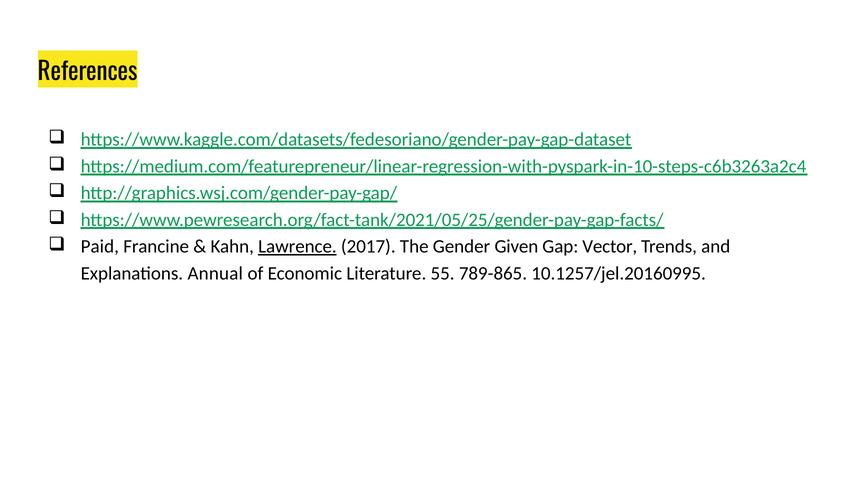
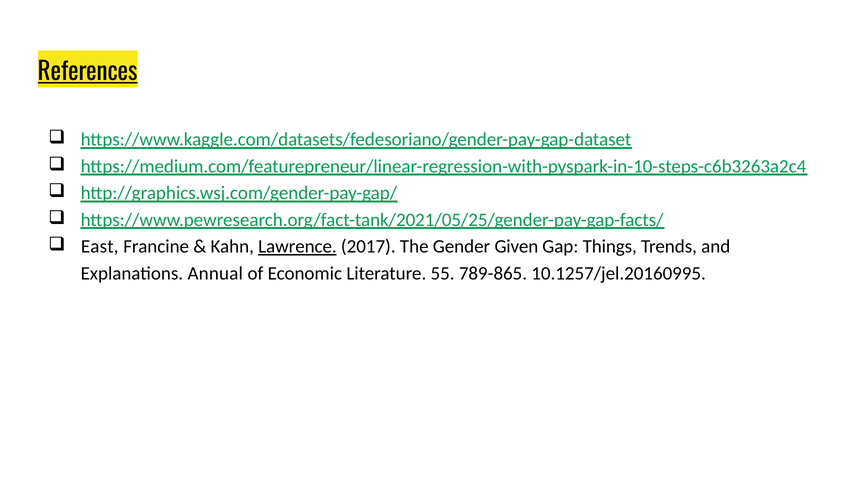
References underline: none -> present
Paid: Paid -> East
Vector: Vector -> Things
